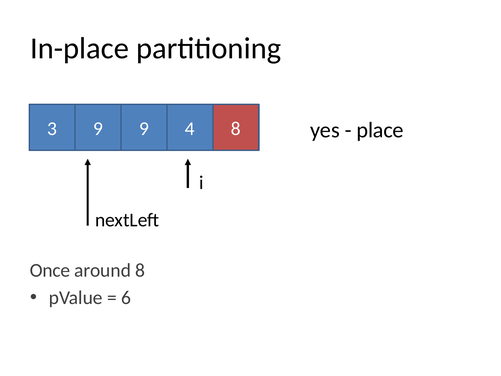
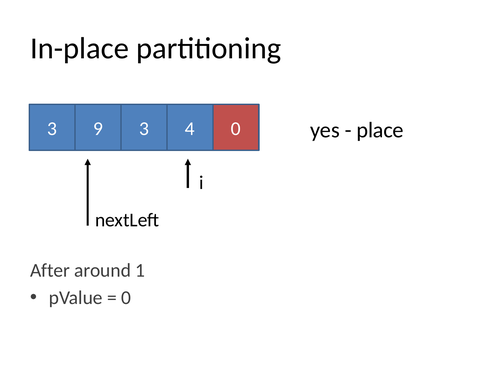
9 9: 9 -> 3
4 8: 8 -> 0
Once: Once -> After
around 8: 8 -> 1
6 at (126, 297): 6 -> 0
